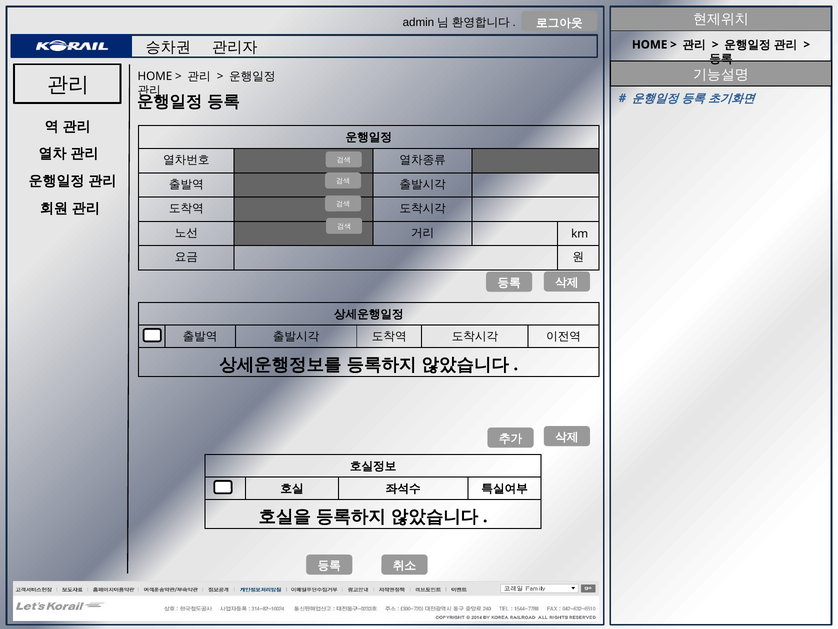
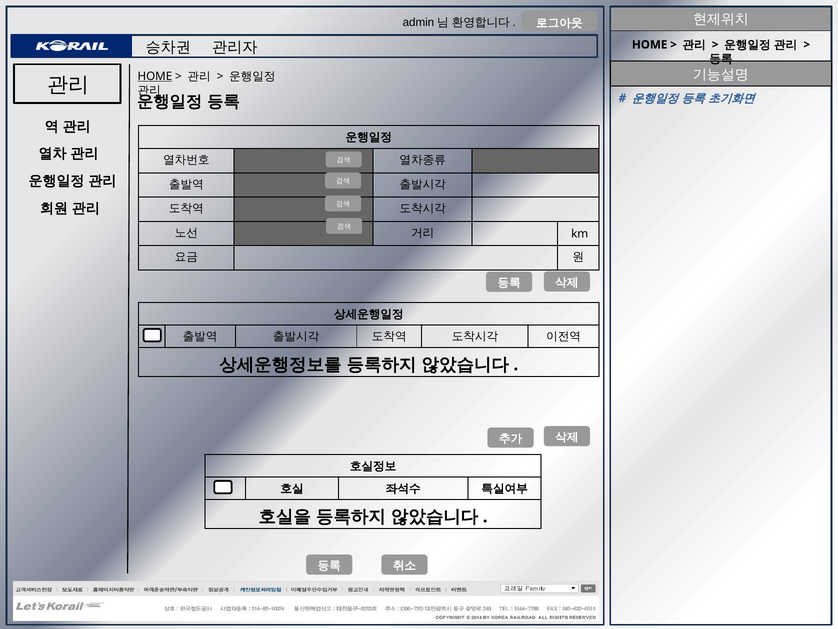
HOME at (155, 76) underline: none -> present
